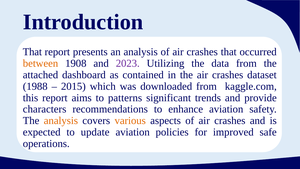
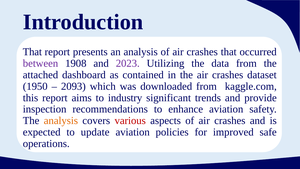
between colour: orange -> purple
1988: 1988 -> 1950
2015: 2015 -> 2093
patterns: patterns -> industry
characters: characters -> inspection
various colour: orange -> red
